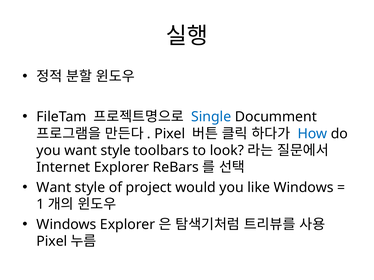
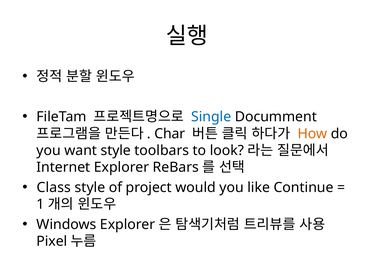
Pixel at (170, 134): Pixel -> Char
How colour: blue -> orange
Want at (54, 188): Want -> Class
like Windows: Windows -> Continue
